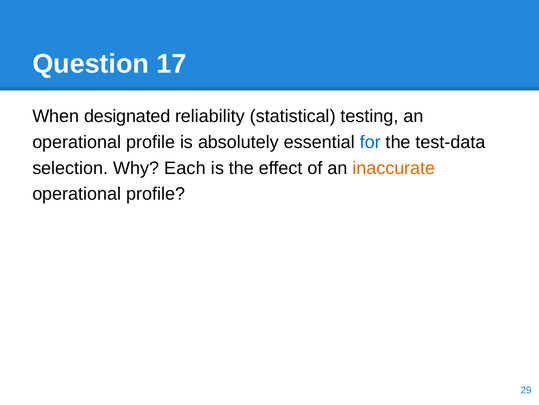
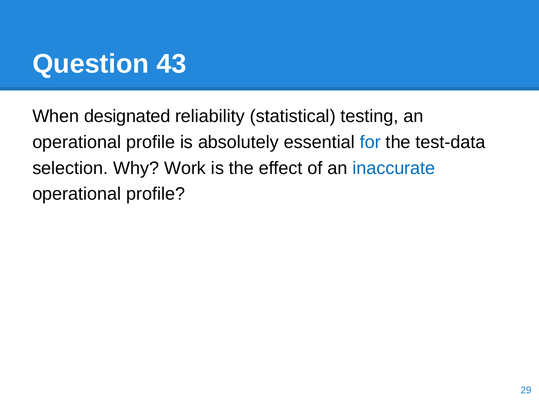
17: 17 -> 43
Each: Each -> Work
inaccurate colour: orange -> blue
